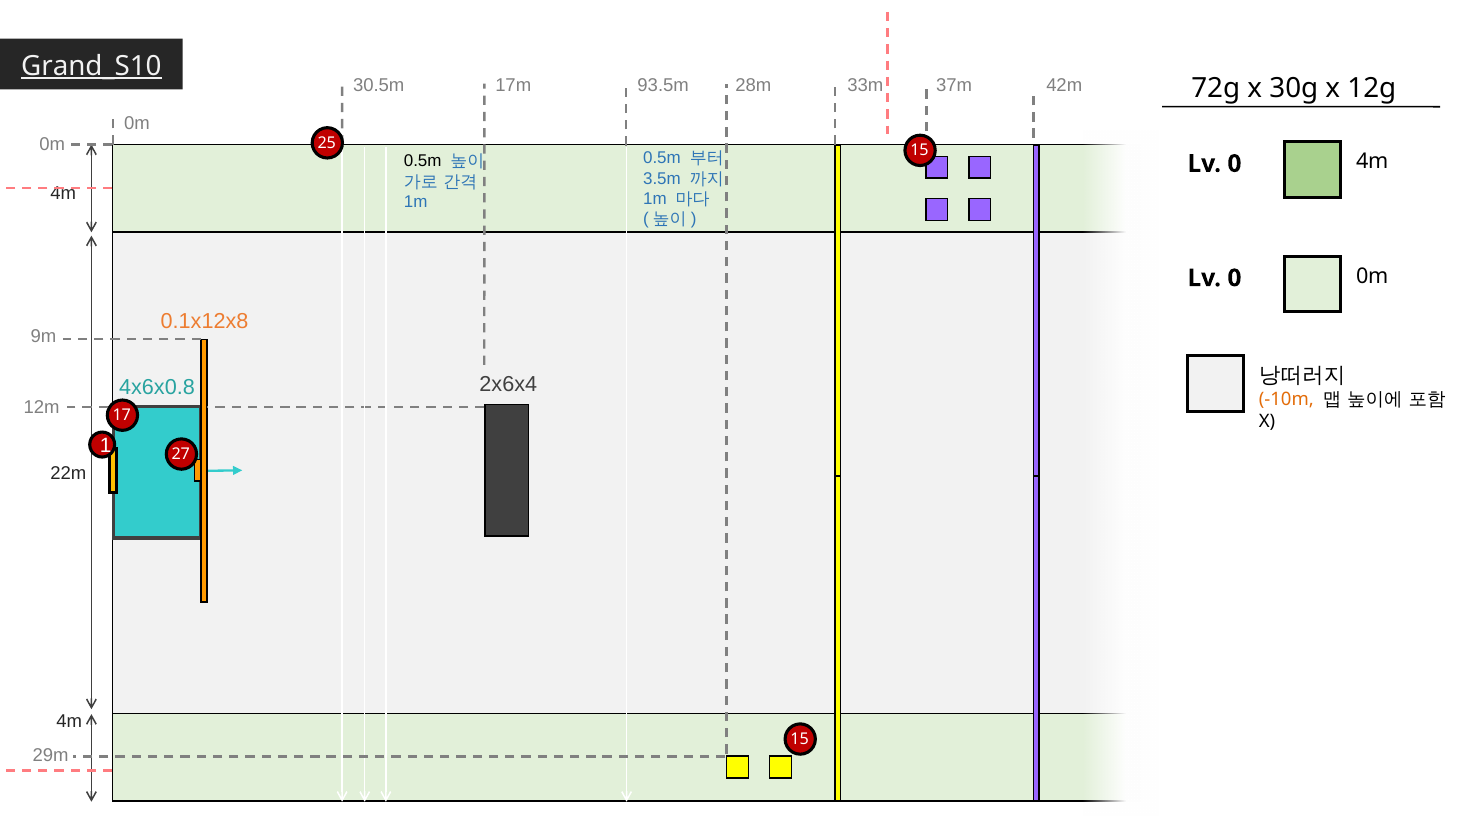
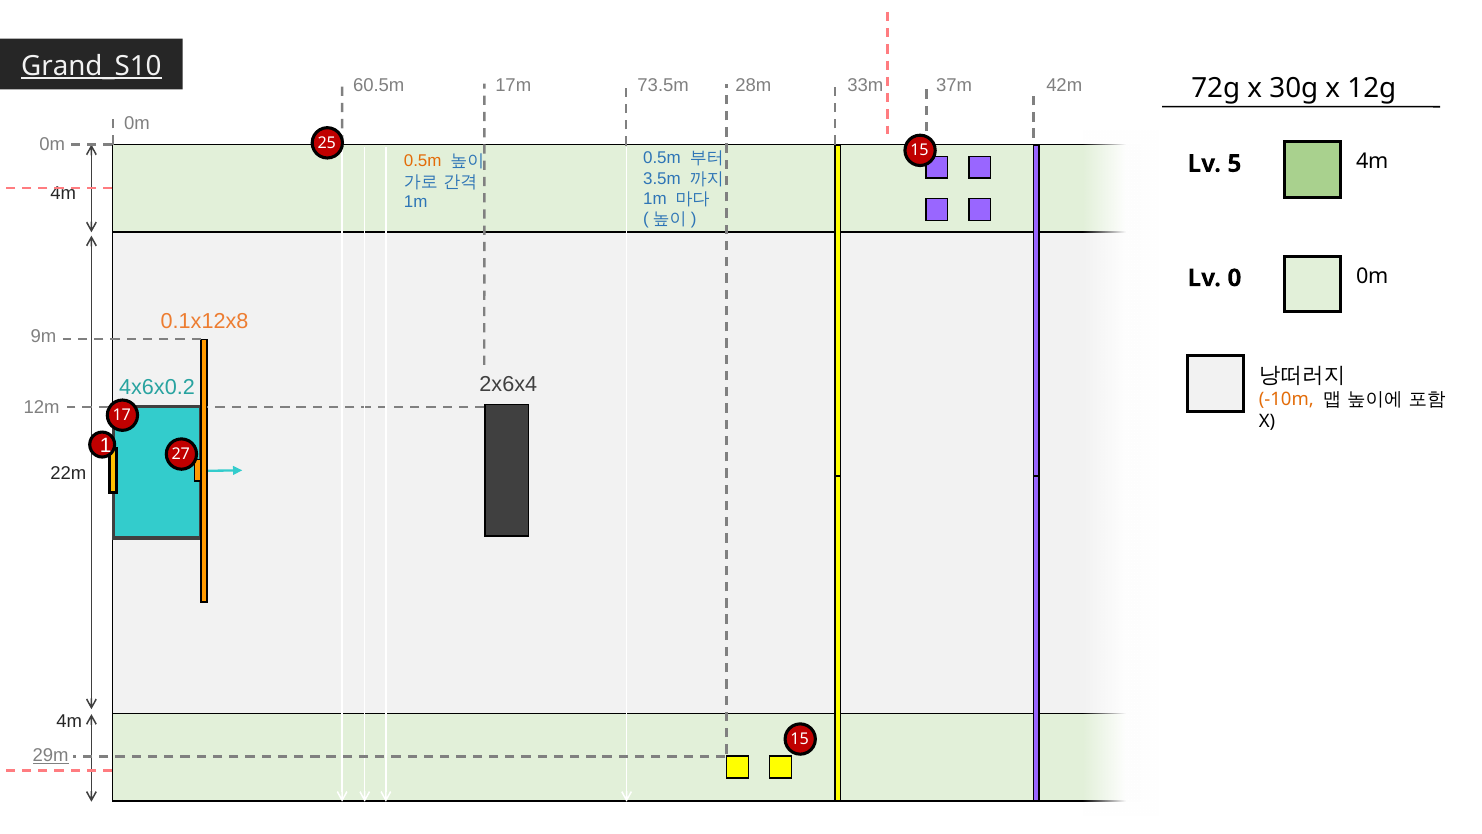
30.5m: 30.5m -> 60.5m
93.5m: 93.5m -> 73.5m
0.5m at (423, 161) colour: black -> orange
0 at (1234, 164): 0 -> 5
4x6x0.8: 4x6x0.8 -> 4x6x0.2
29m underline: none -> present
